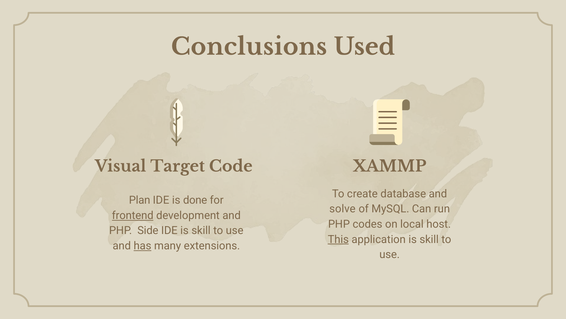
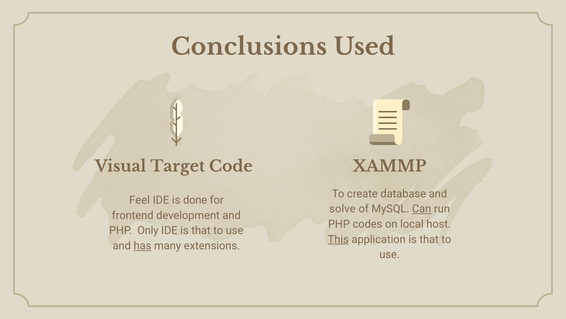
Plan: Plan -> Feel
Can underline: none -> present
frontend underline: present -> none
Side: Side -> Only
IDE is skill: skill -> that
application is skill: skill -> that
